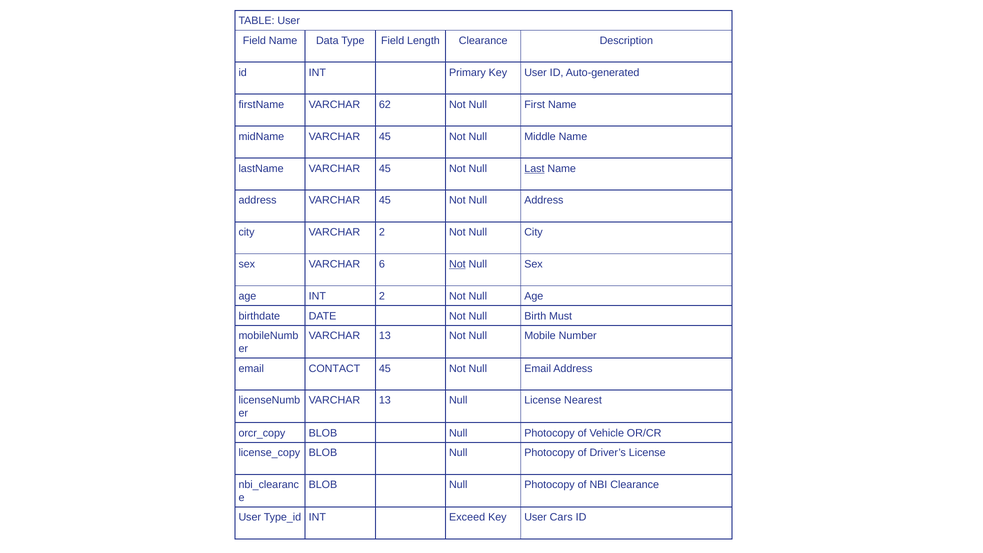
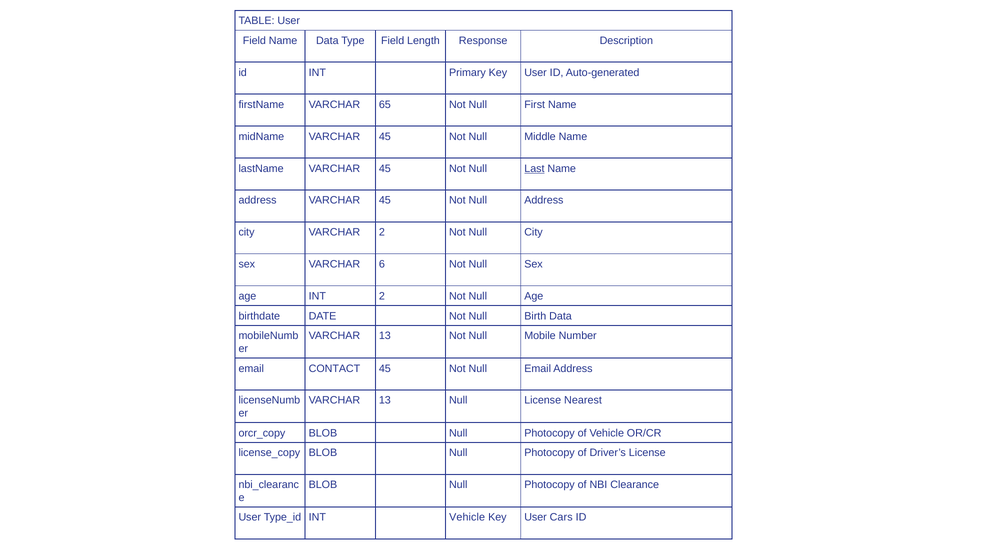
Length Clearance: Clearance -> Response
62: 62 -> 65
Not at (457, 264) underline: present -> none
Birth Must: Must -> Data
INT Exceed: Exceed -> Vehicle
